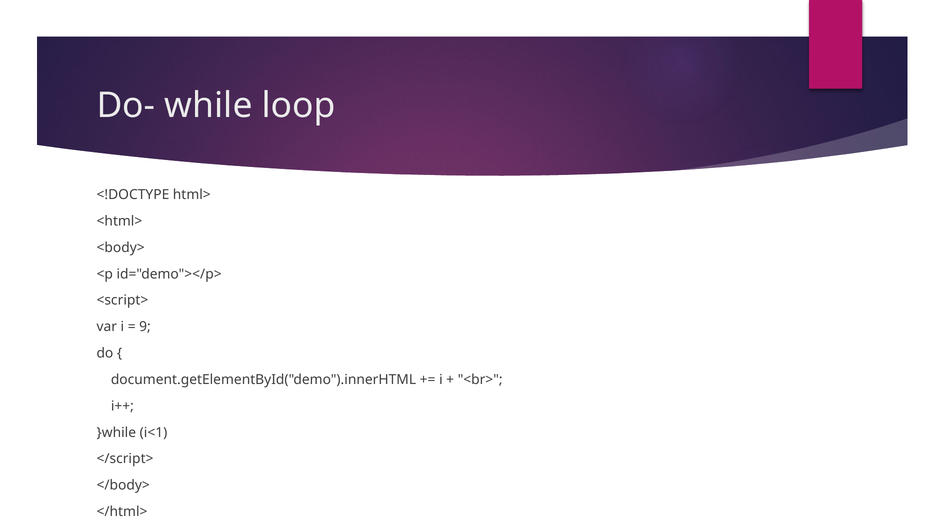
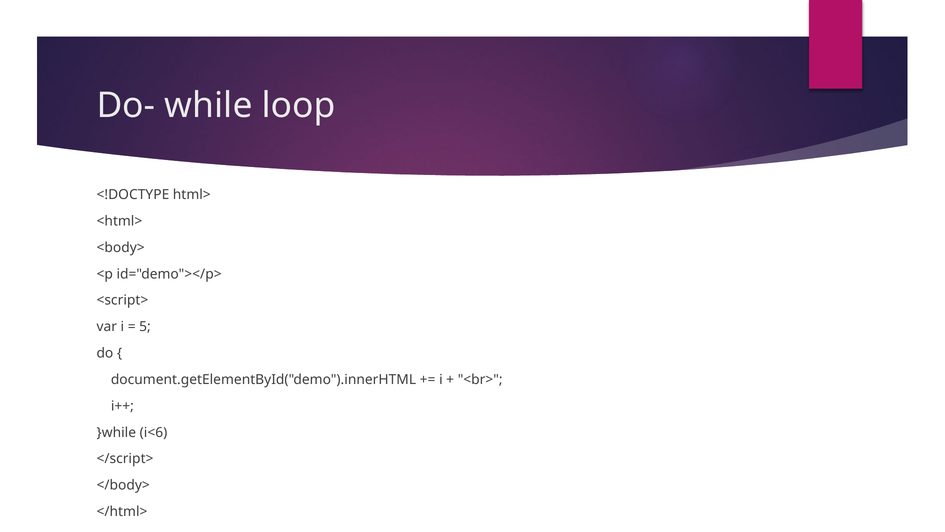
9: 9 -> 5
i<1: i<1 -> i<6
